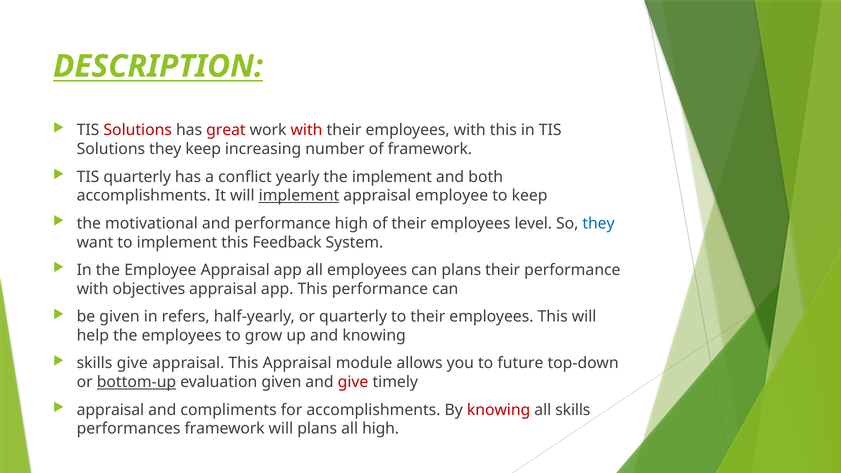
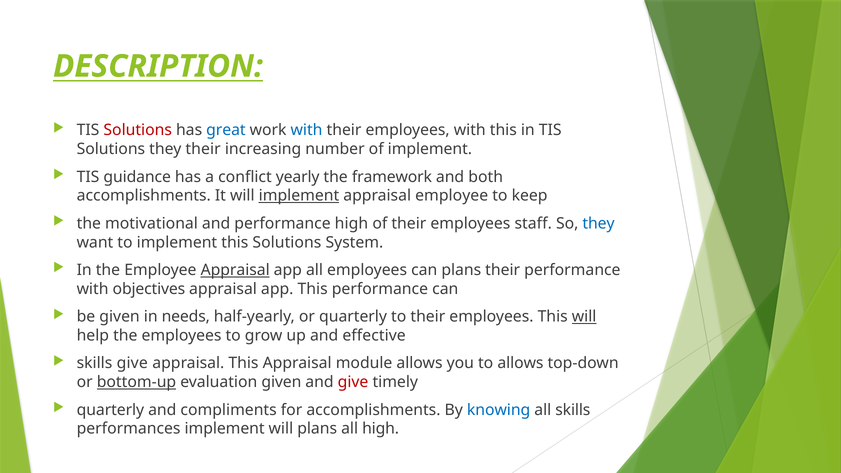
great colour: red -> blue
with at (307, 130) colour: red -> blue
they keep: keep -> their
of framework: framework -> implement
TIS quarterly: quarterly -> guidance
the implement: implement -> framework
level: level -> staff
this Feedback: Feedback -> Solutions
Appraisal at (235, 270) underline: none -> present
refers: refers -> needs
will at (584, 317) underline: none -> present
and knowing: knowing -> effective
to future: future -> allows
appraisal at (110, 410): appraisal -> quarterly
knowing at (499, 410) colour: red -> blue
performances framework: framework -> implement
